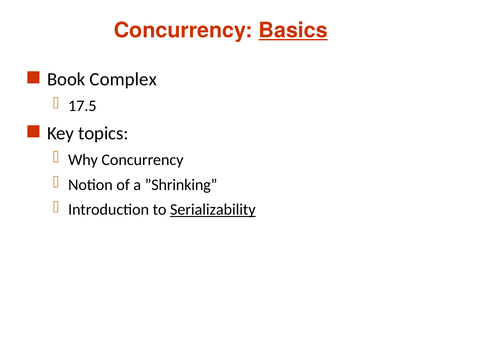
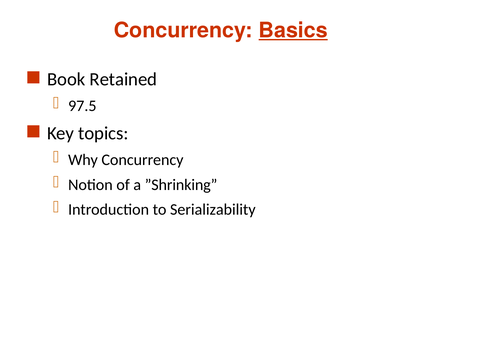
Complex: Complex -> Retained
17.5: 17.5 -> 97.5
Serializability underline: present -> none
